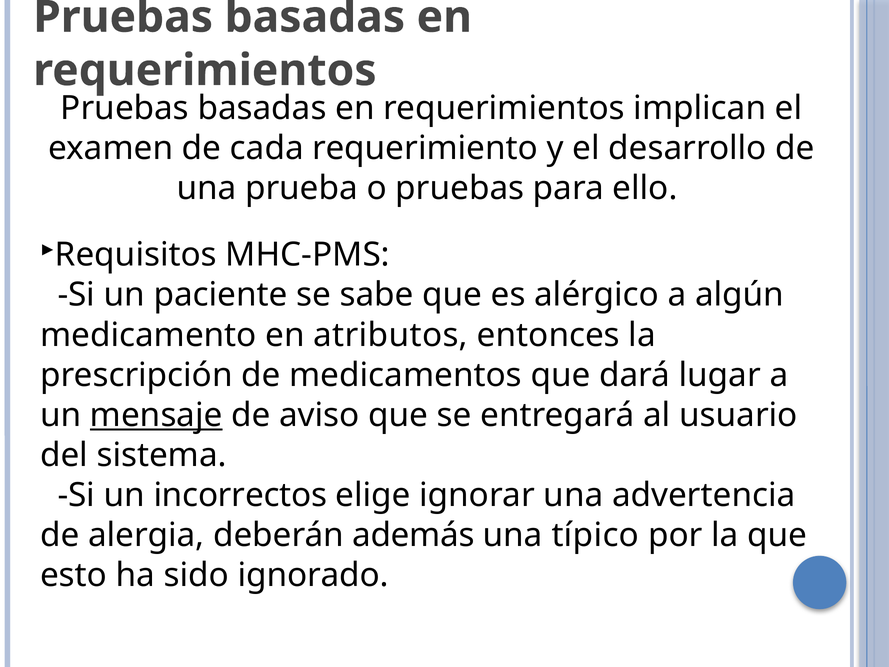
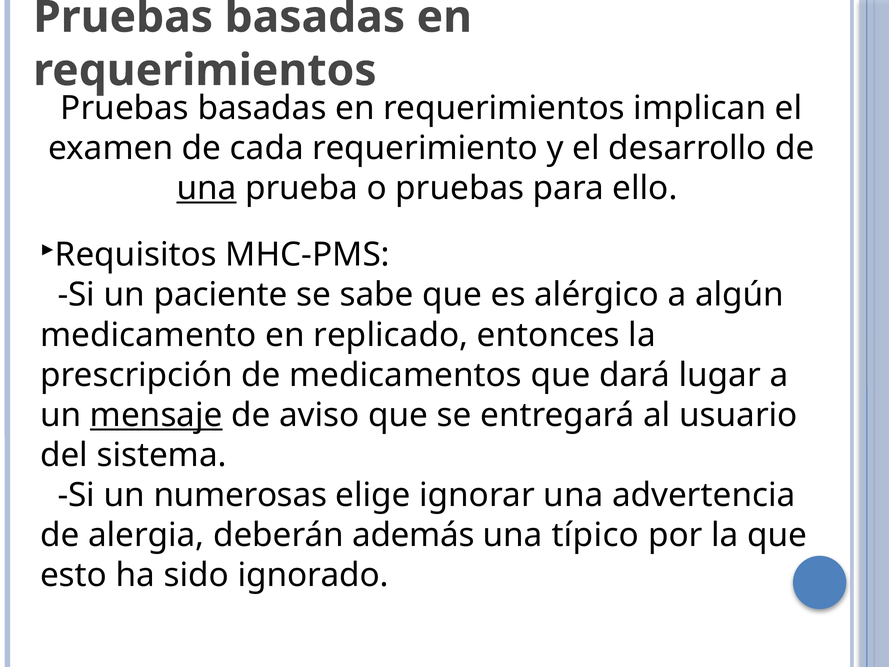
una at (206, 188) underline: none -> present
atributos: atributos -> replicado
incorrectos: incorrectos -> numerosas
